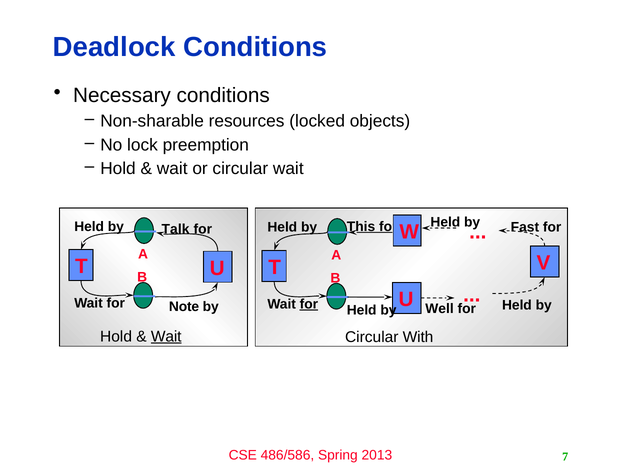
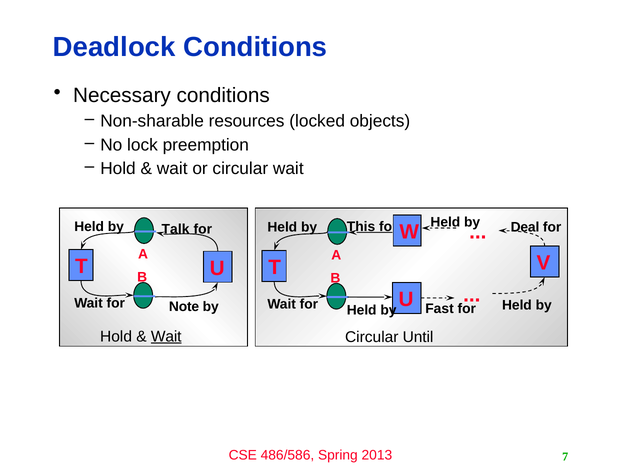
Fast: Fast -> Deal
for at (309, 304) underline: present -> none
Well: Well -> Fast
With: With -> Until
